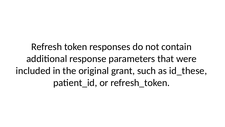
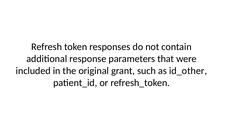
id_these: id_these -> id_other
